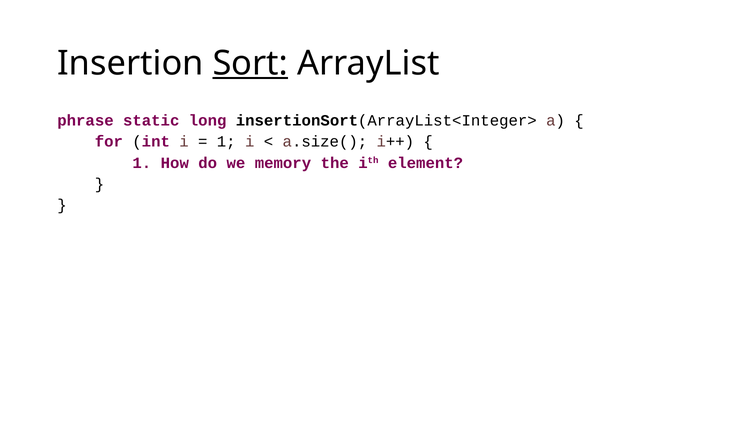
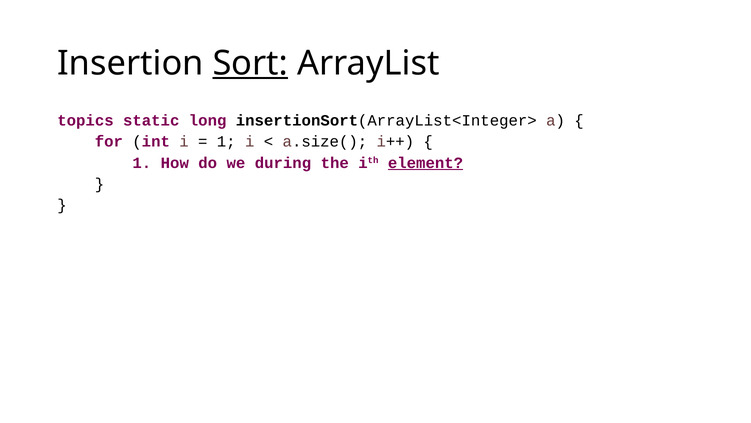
phrase: phrase -> topics
memory: memory -> during
element underline: none -> present
